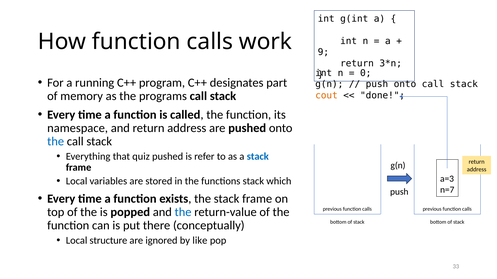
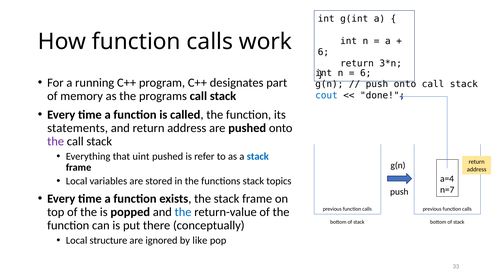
9 at (323, 52): 9 -> 6
0 at (366, 73): 0 -> 6
cout colour: orange -> blue
namespace: namespace -> statements
the at (56, 142) colour: blue -> purple
quiz: quiz -> uint
a=3: a=3 -> a=4
which: which -> topics
